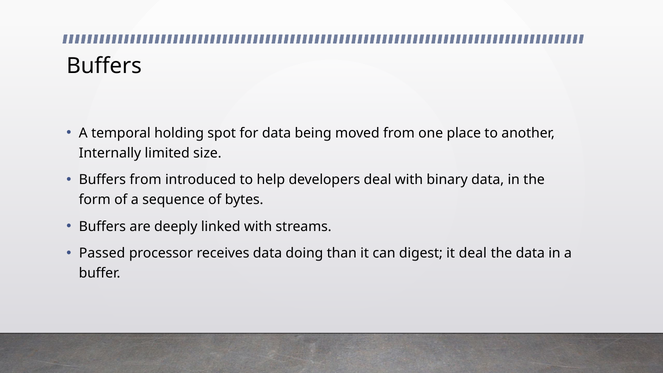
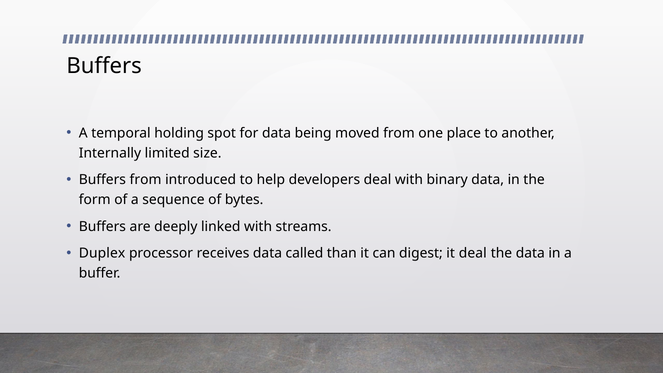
Passed: Passed -> Duplex
doing: doing -> called
